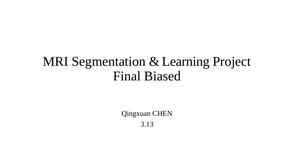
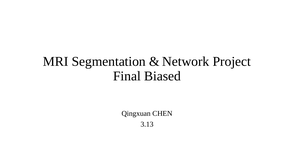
Learning: Learning -> Network
